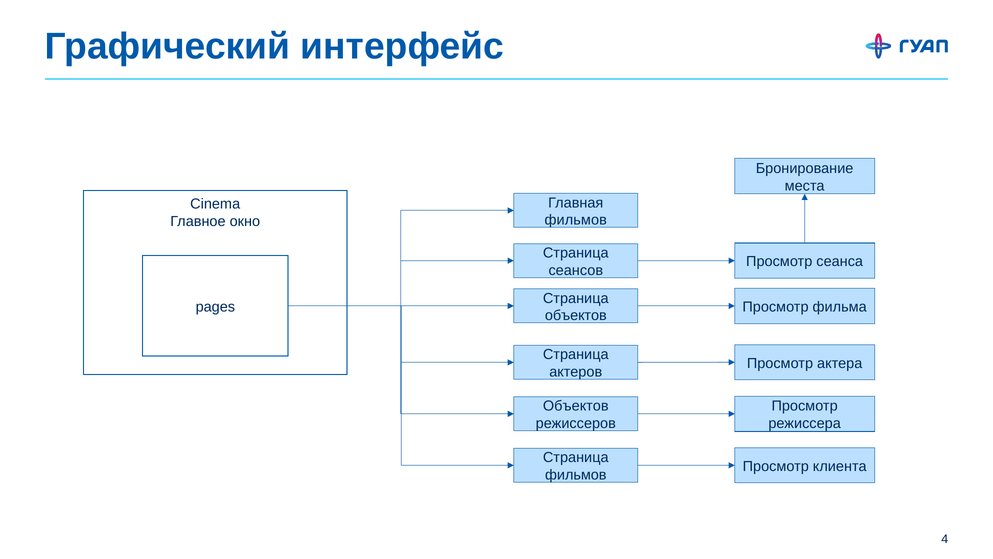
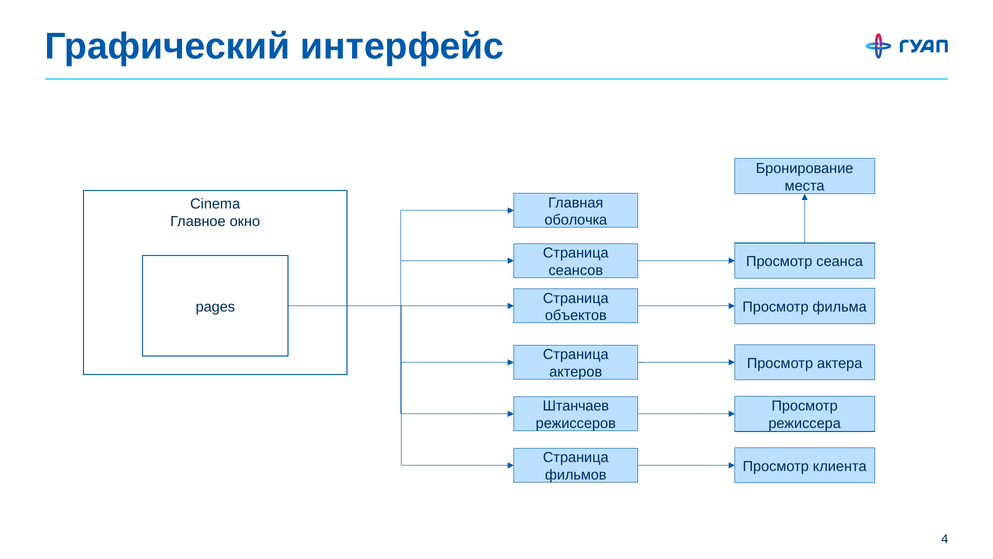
фильмов at (576, 220): фильмов -> оболочка
Объектов at (576, 406): Объектов -> Штанчаев
